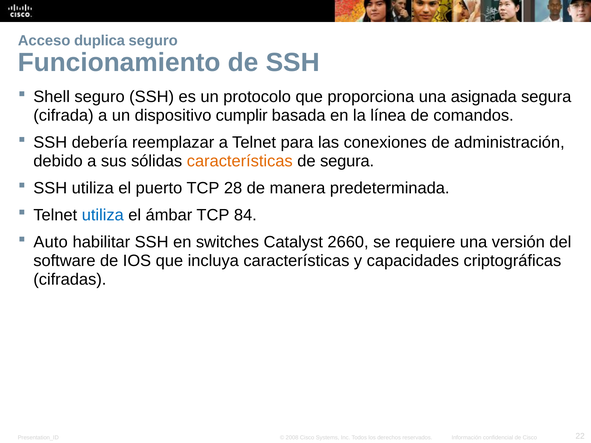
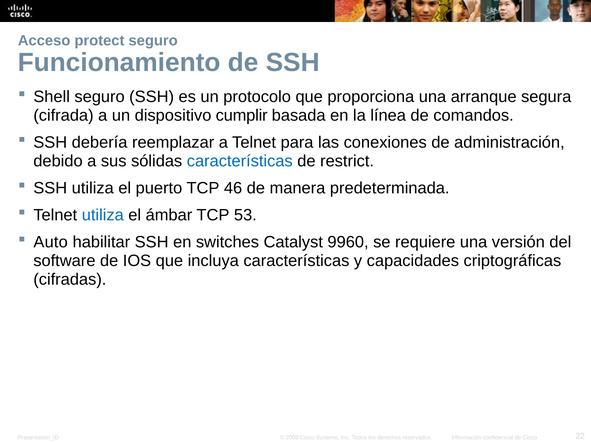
duplica: duplica -> protect
asignada: asignada -> arranque
características at (240, 161) colour: orange -> blue
de segura: segura -> restrict
28: 28 -> 46
84: 84 -> 53
2660: 2660 -> 9960
